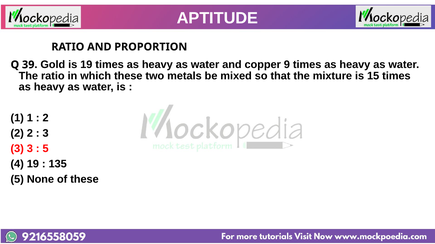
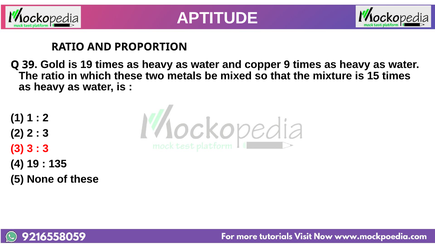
5 at (46, 149): 5 -> 3
